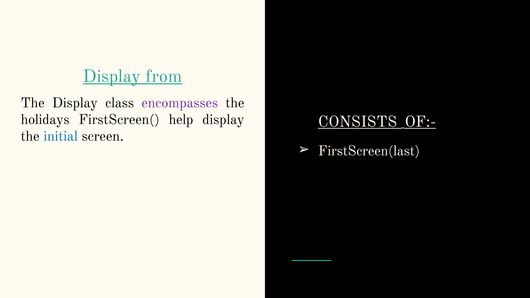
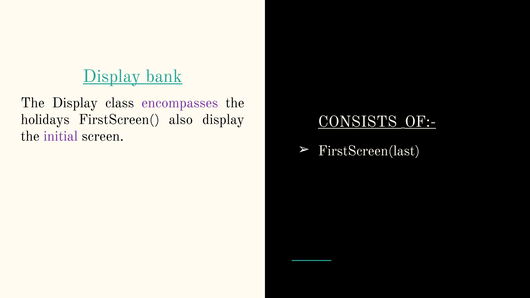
from: from -> bank
help: help -> also
initial colour: blue -> purple
